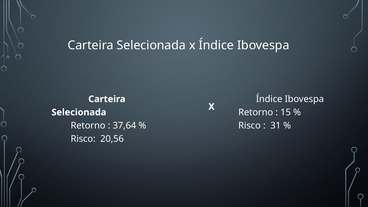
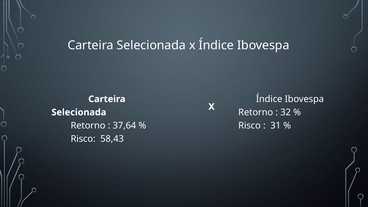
15: 15 -> 32
20,56: 20,56 -> 58,43
